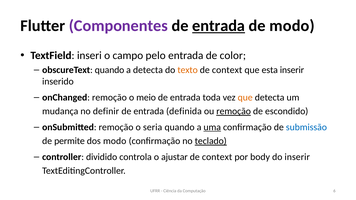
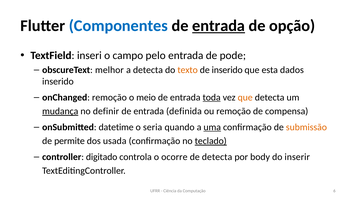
Componentes colour: purple -> blue
de modo: modo -> opção
color: color -> pode
obscureText quando: quando -> melhor
context at (227, 70): context -> inserido
esta inserir: inserir -> dados
toda underline: none -> present
mudança underline: none -> present
remoção at (234, 111) underline: present -> none
escondido: escondido -> compensa
onSubmitted remoção: remoção -> datetime
submissão colour: blue -> orange
dos modo: modo -> usada
dividido: dividido -> digitado
ajustar: ajustar -> ocorre
context at (217, 157): context -> detecta
